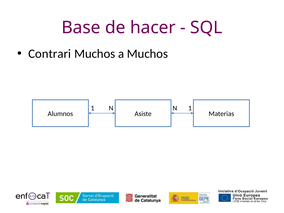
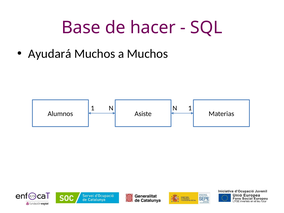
Contrari: Contrari -> Ayudará
